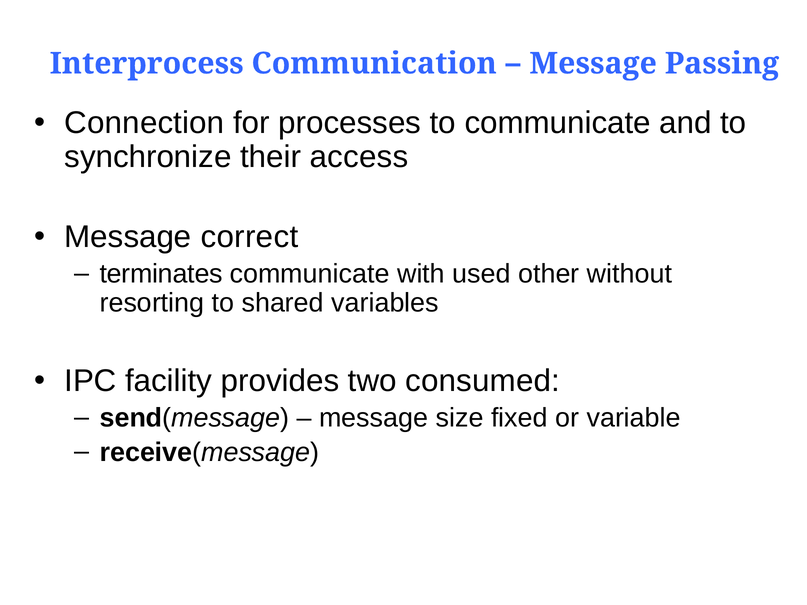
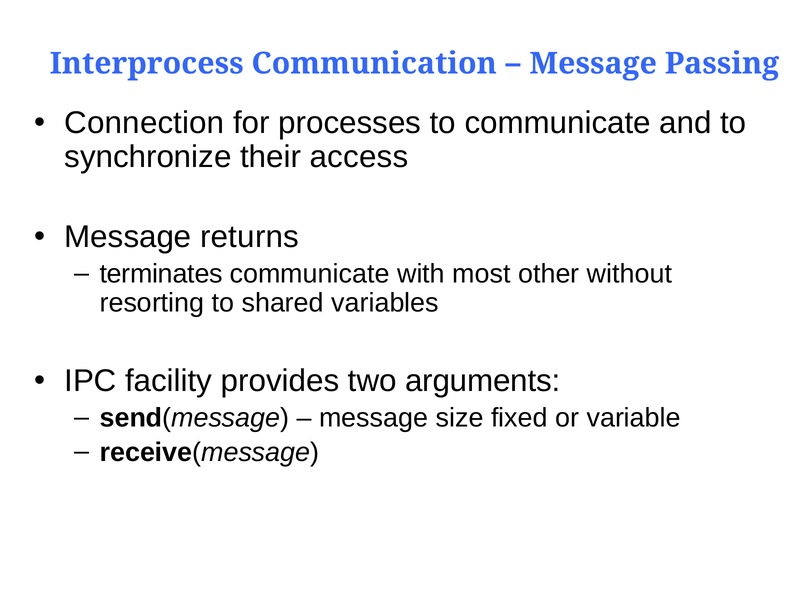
correct: correct -> returns
used: used -> most
consumed: consumed -> arguments
